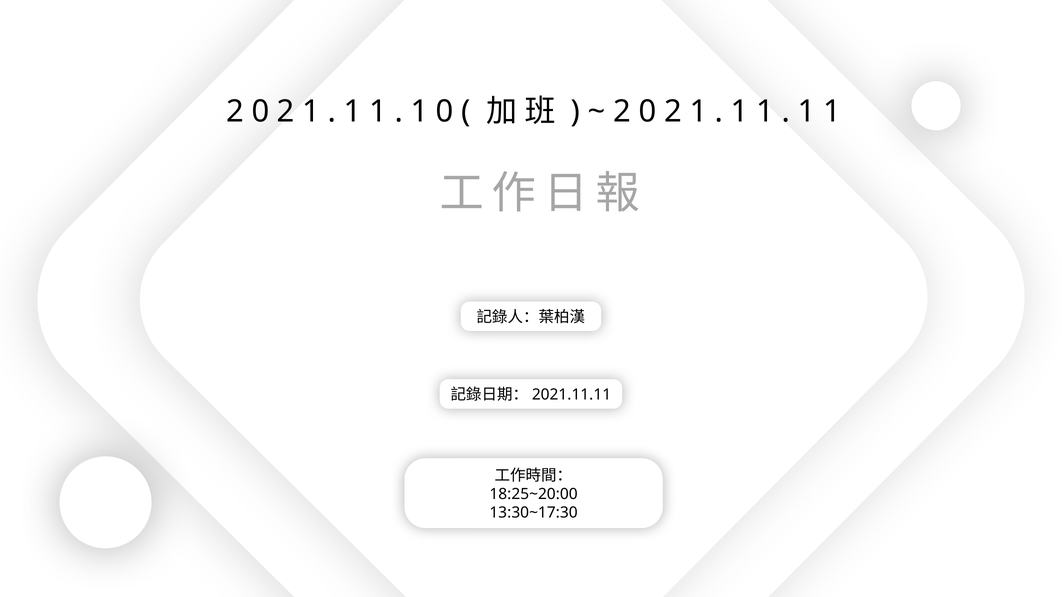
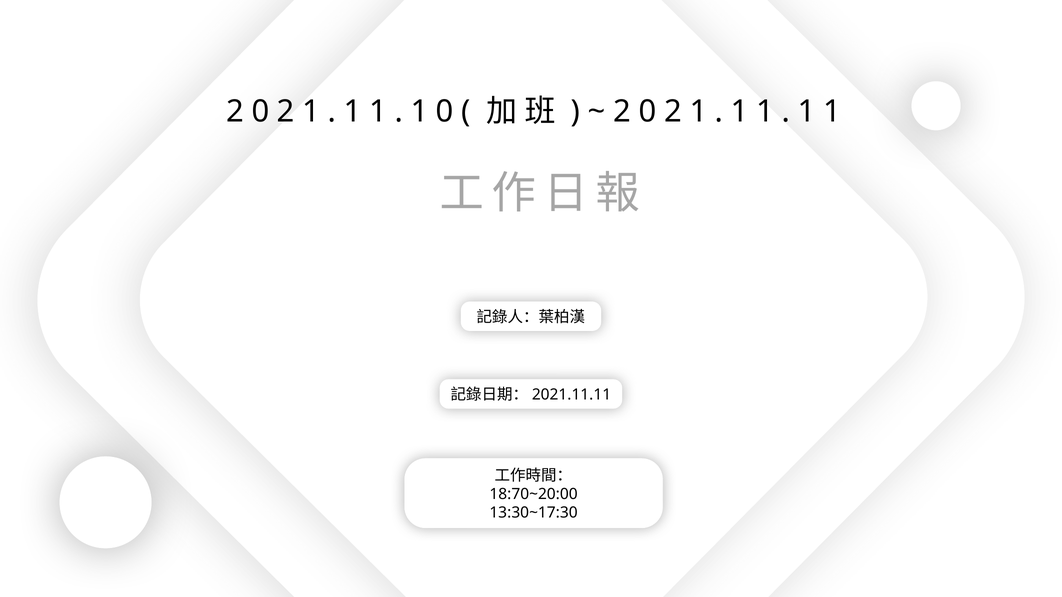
18:25~20:00: 18:25~20:00 -> 18:70~20:00
